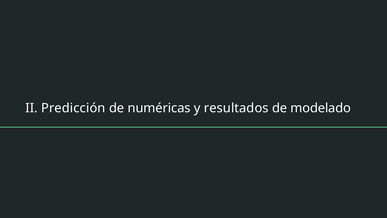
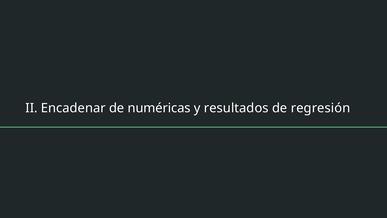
Predicción: Predicción -> Encadenar
modelado: modelado -> regresión
